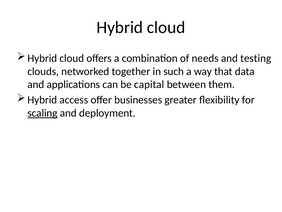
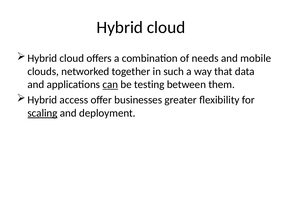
testing: testing -> mobile
can underline: none -> present
capital: capital -> testing
